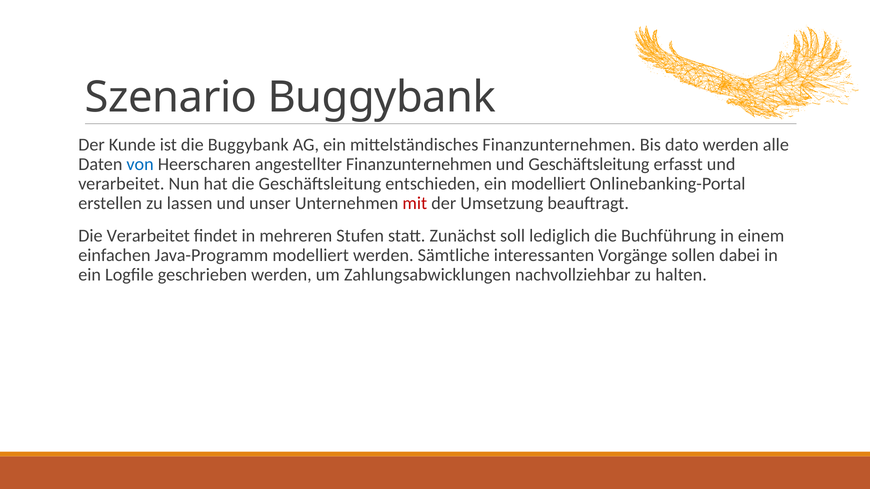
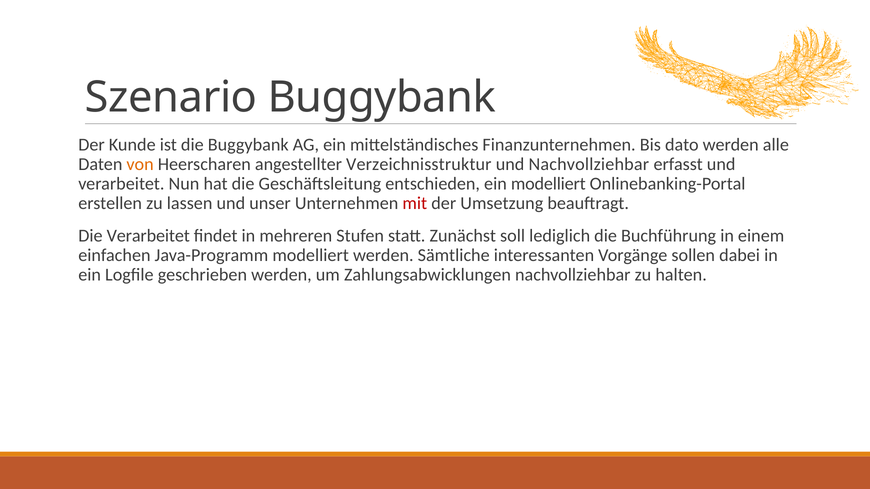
von colour: blue -> orange
angestellter Finanzunternehmen: Finanzunternehmen -> Verzeichnisstruktur
und Geschäftsleitung: Geschäftsleitung -> Nachvollziehbar
